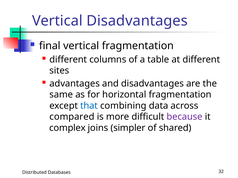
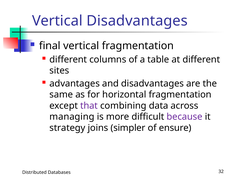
that colour: blue -> purple
compared: compared -> managing
complex: complex -> strategy
shared: shared -> ensure
